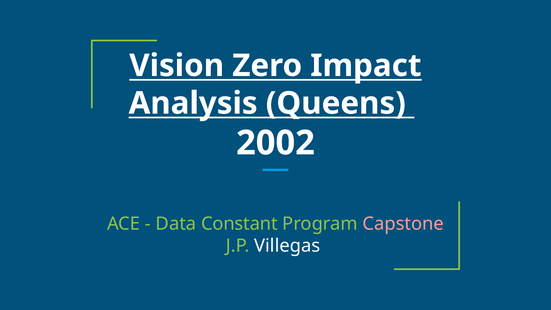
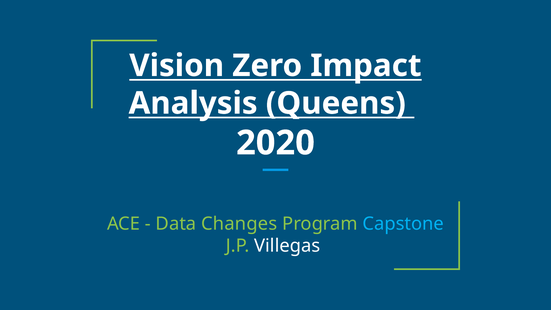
2002: 2002 -> 2020
Constant: Constant -> Changes
Capstone colour: pink -> light blue
